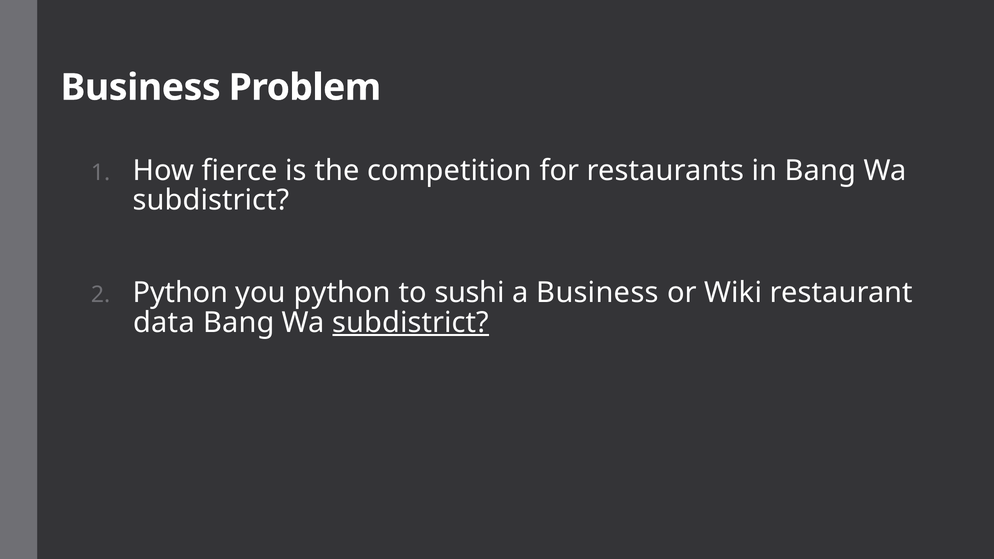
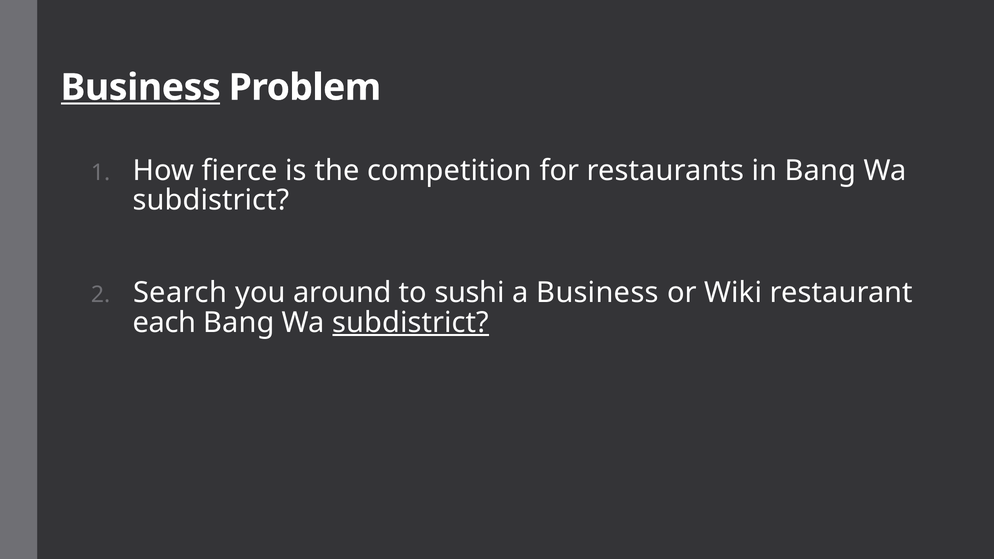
Business at (141, 87) underline: none -> present
Python at (180, 293): Python -> Search
you python: python -> around
data: data -> each
